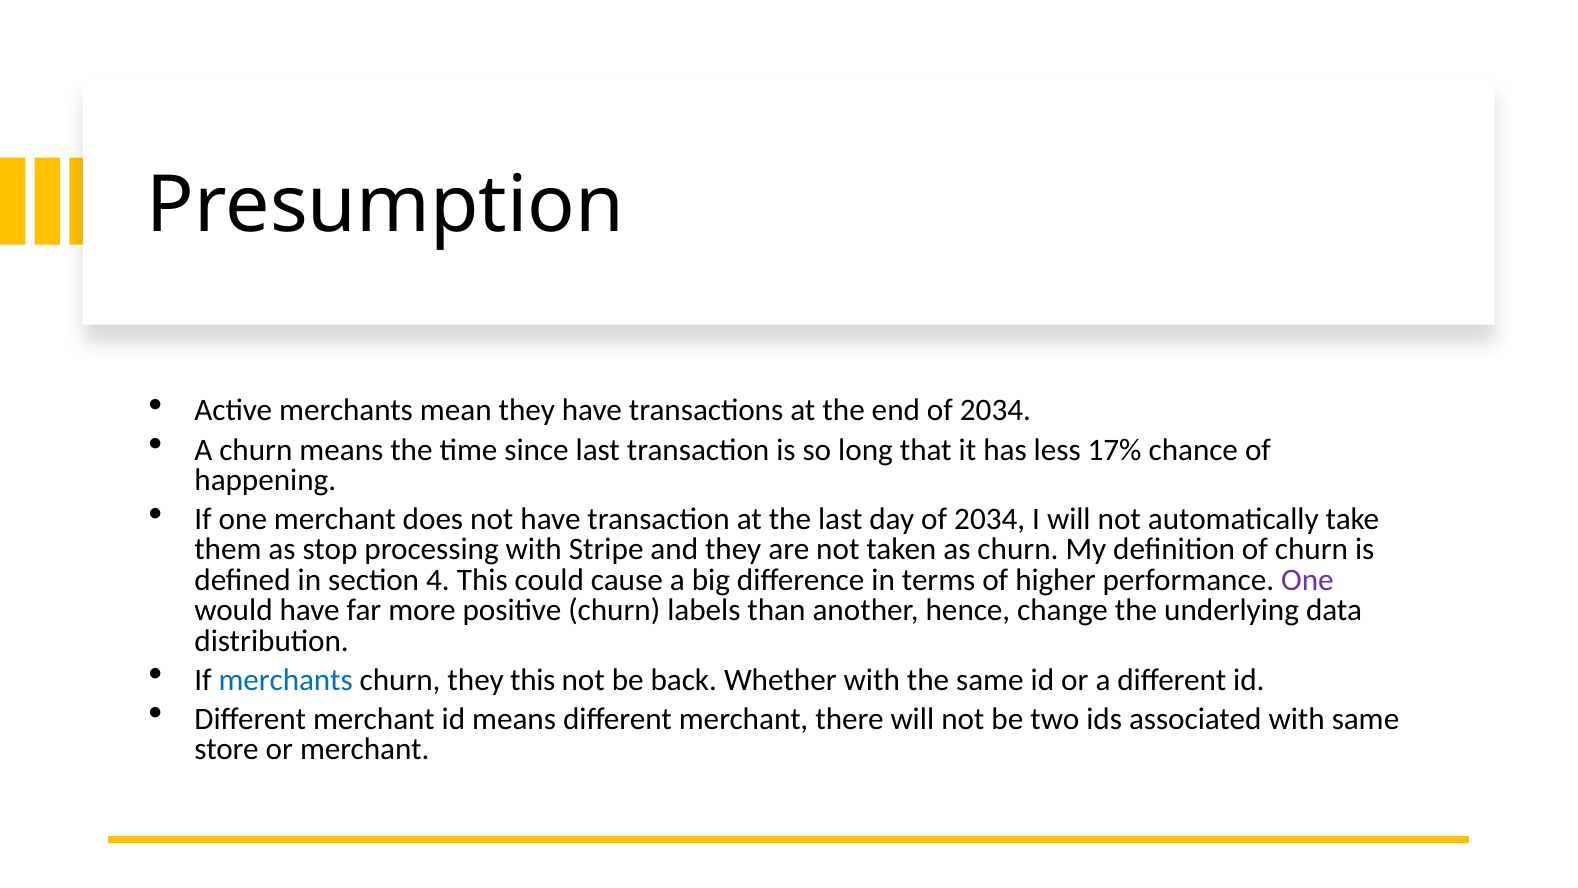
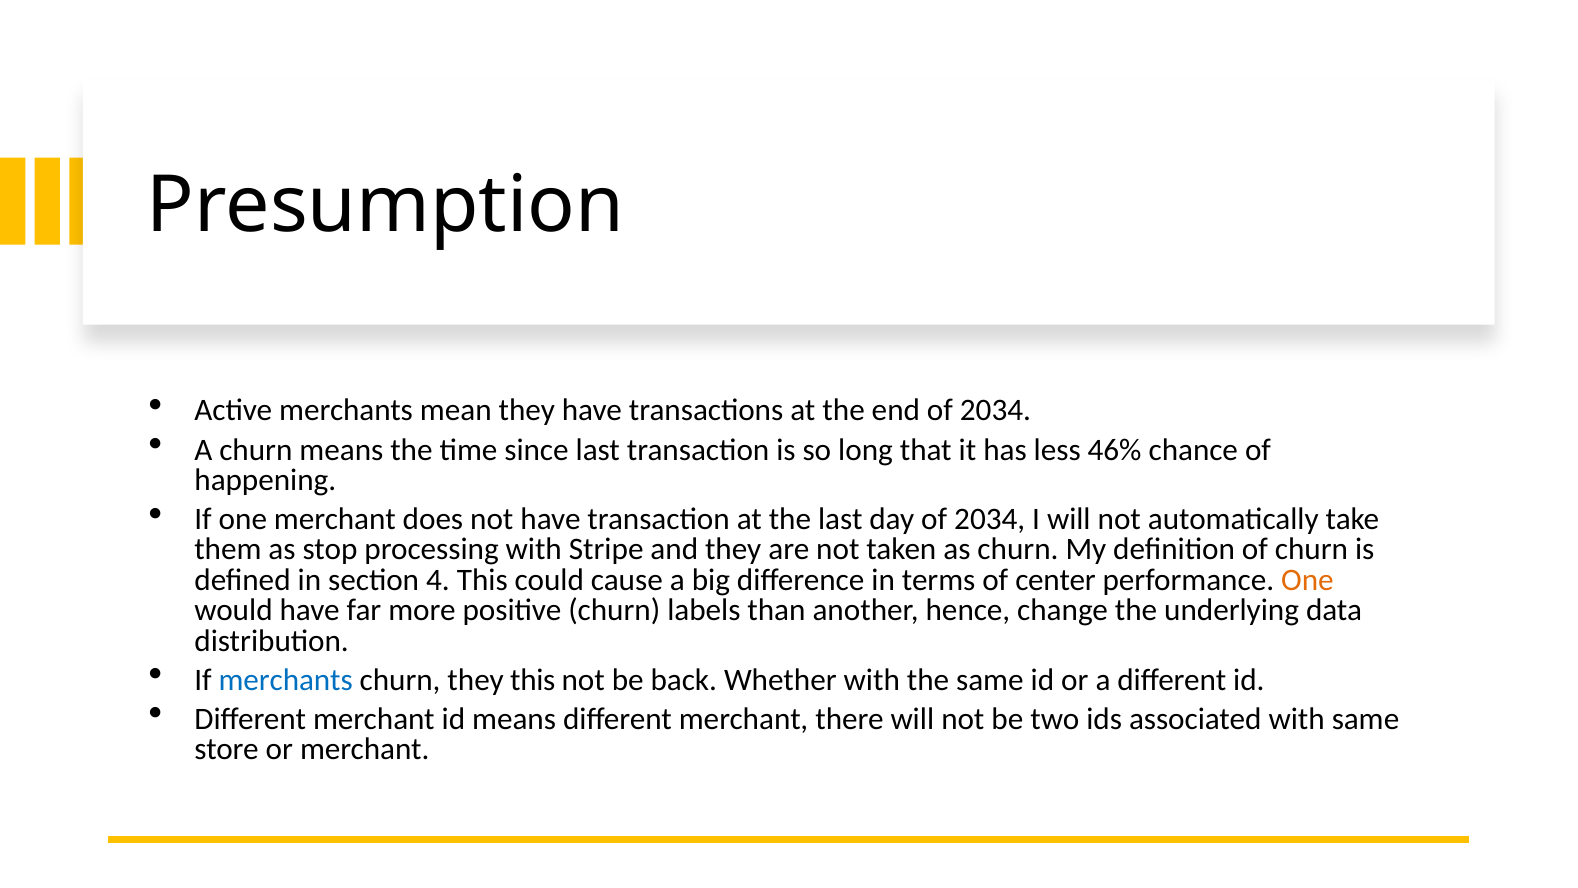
17%: 17% -> 46%
higher: higher -> center
One at (1307, 580) colour: purple -> orange
